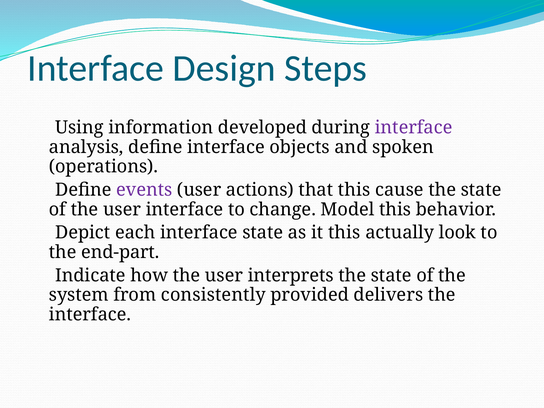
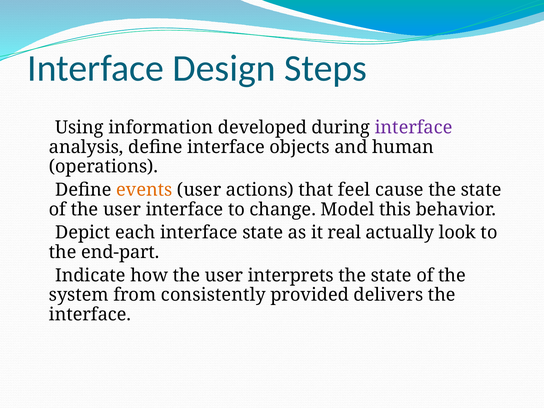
spoken: spoken -> human
events colour: purple -> orange
that this: this -> feel
it this: this -> real
